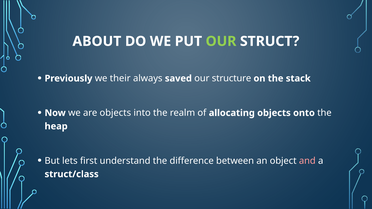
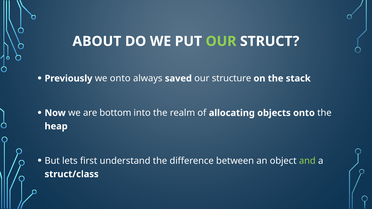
we their: their -> onto
are objects: objects -> bottom
and colour: pink -> light green
